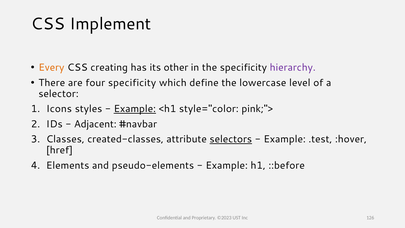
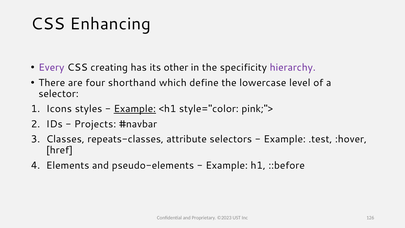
Implement: Implement -> Enhancing
Every colour: orange -> purple
four specificity: specificity -> shorthand
Adjacent: Adjacent -> Projects
created-classes: created-classes -> repeats-classes
selectors underline: present -> none
